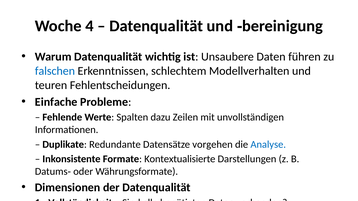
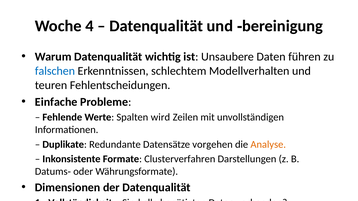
dazu: dazu -> wird
Analyse colour: blue -> orange
Kontextualisierte: Kontextualisierte -> Clusterverfahren
